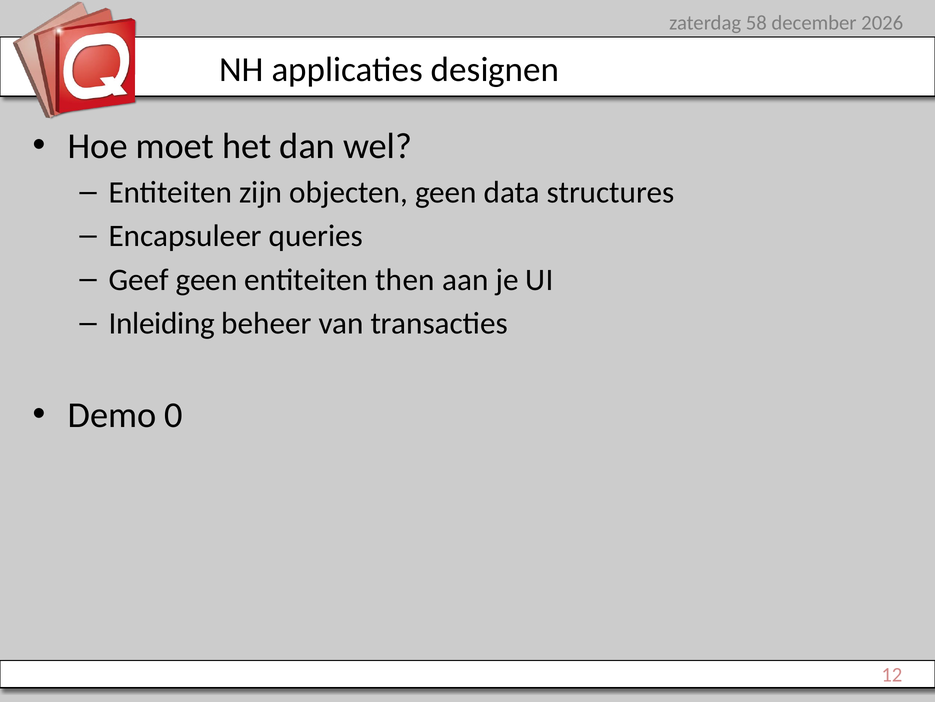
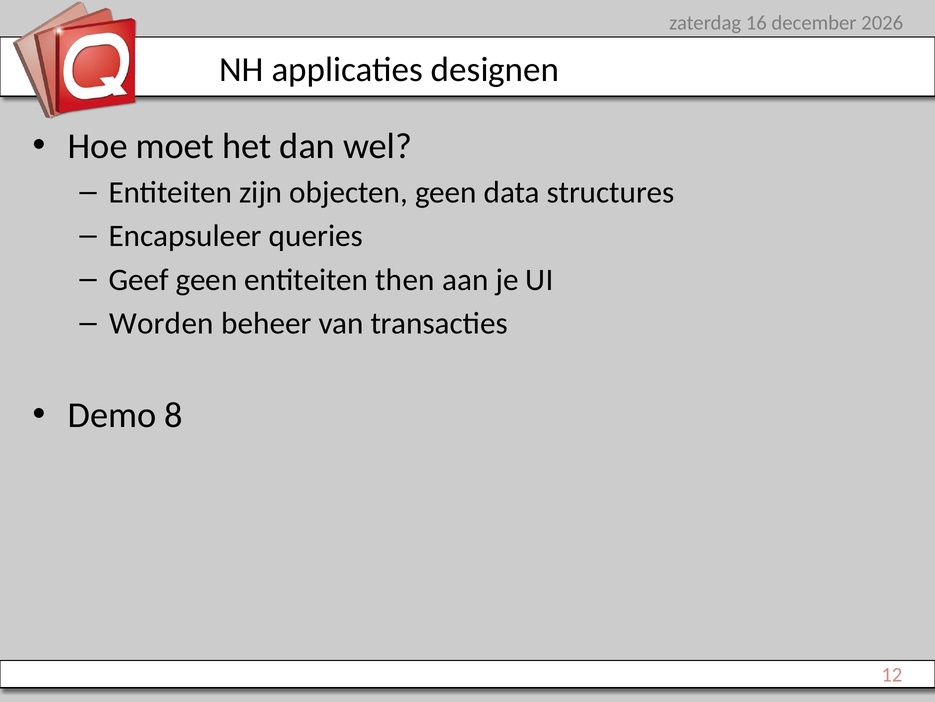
58: 58 -> 16
Inleiding: Inleiding -> Worden
0: 0 -> 8
